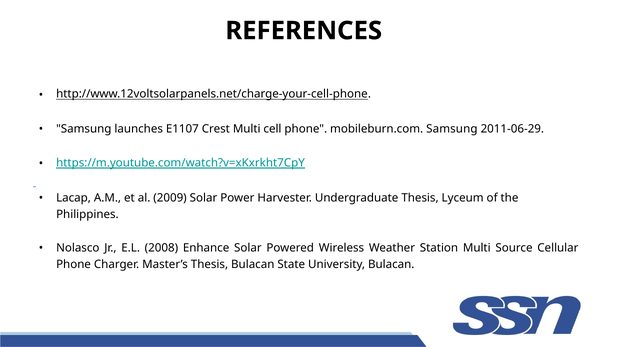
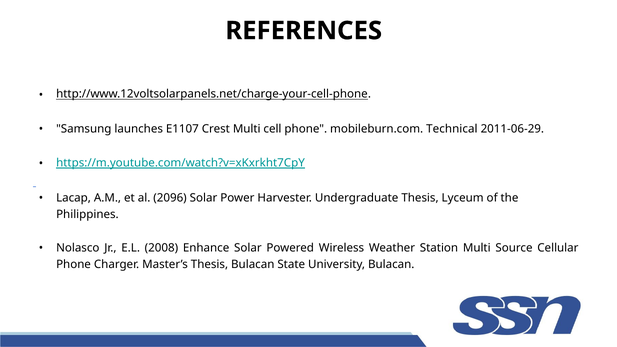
mobileburn.com Samsung: Samsung -> Technical
2009: 2009 -> 2096
